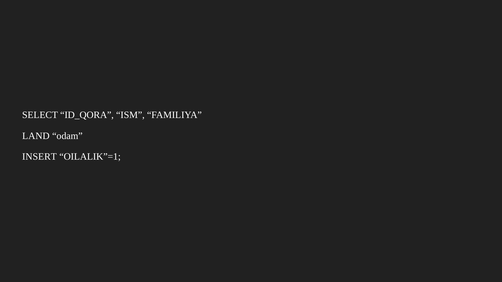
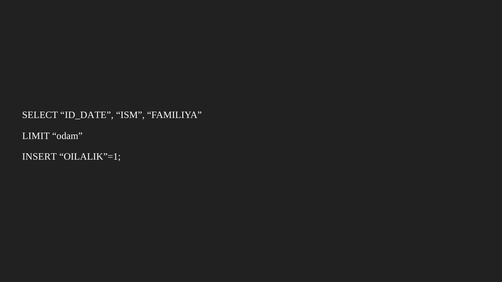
ID_QORA: ID_QORA -> ID_DATE
LAND: LAND -> LIMIT
